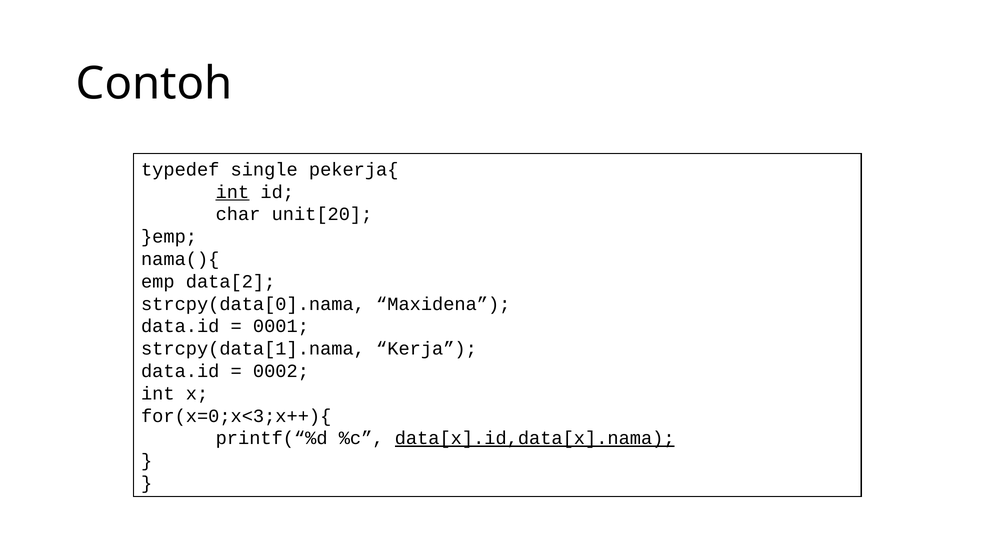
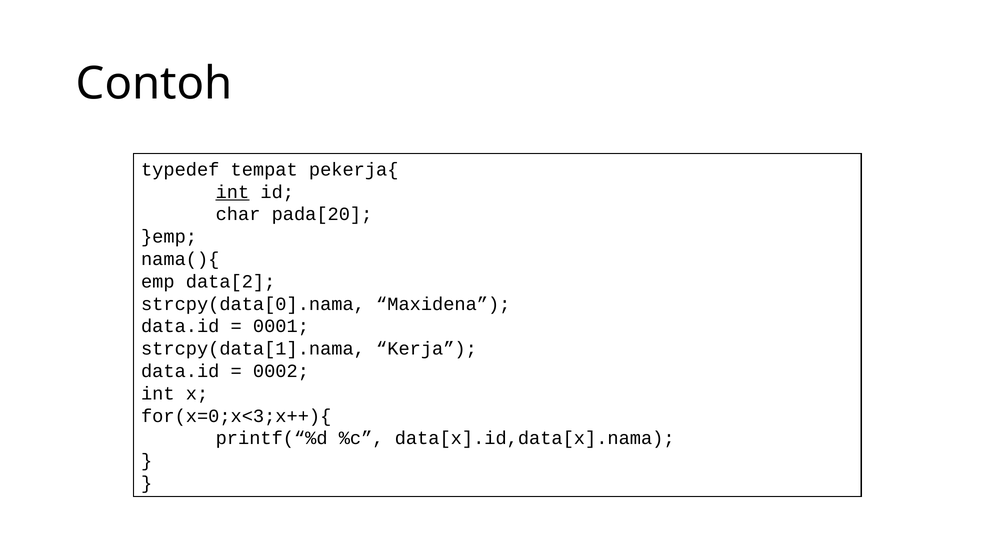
single: single -> tempat
unit[20: unit[20 -> pada[20
data[x].id,data[x].nama underline: present -> none
